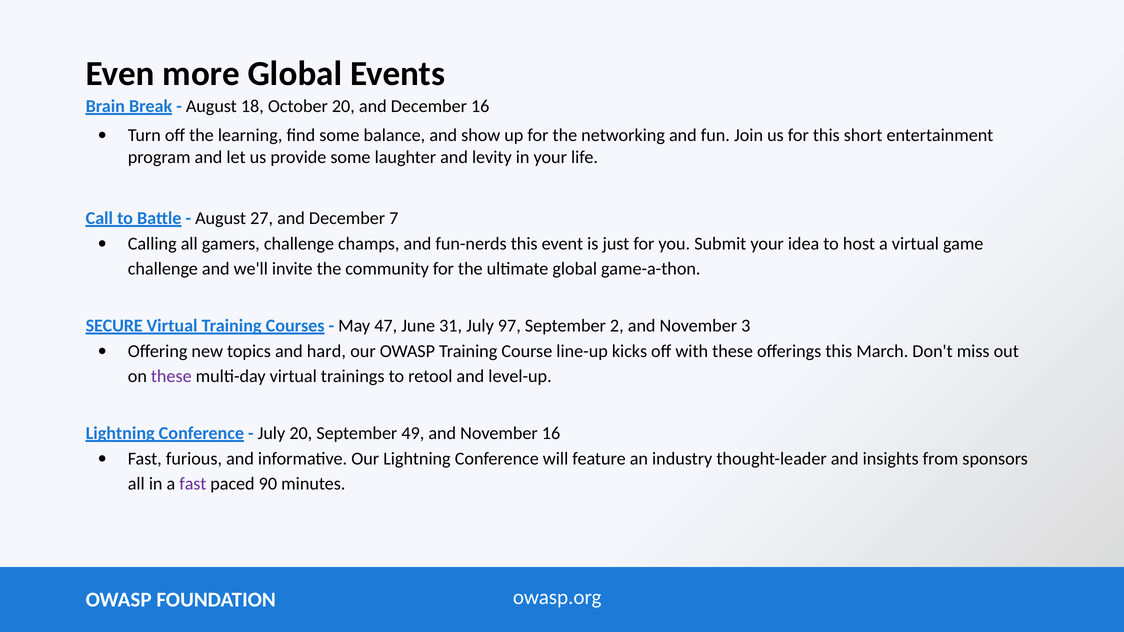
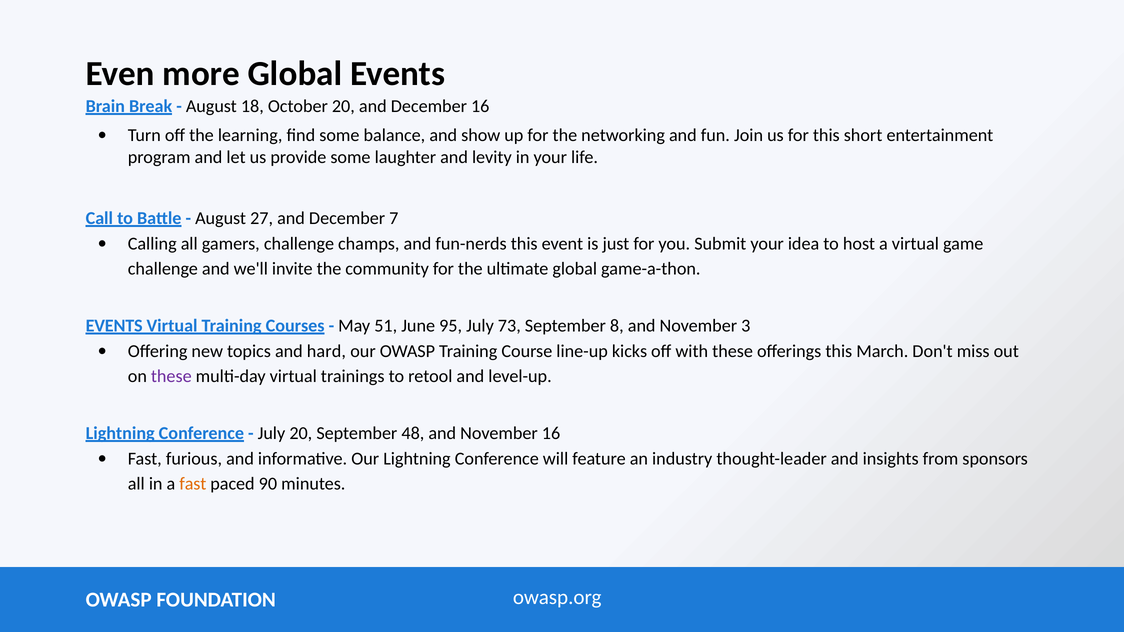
SECURE at (114, 326): SECURE -> EVENTS
47: 47 -> 51
31: 31 -> 95
97: 97 -> 73
2: 2 -> 8
49: 49 -> 48
fast at (193, 484) colour: purple -> orange
